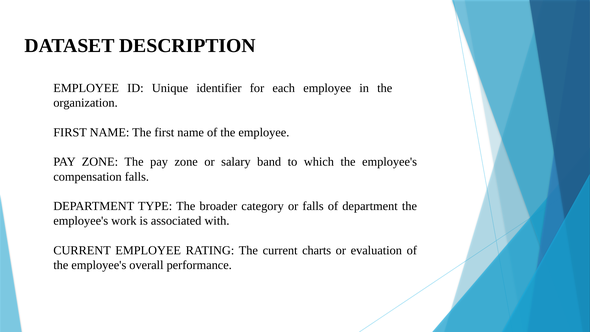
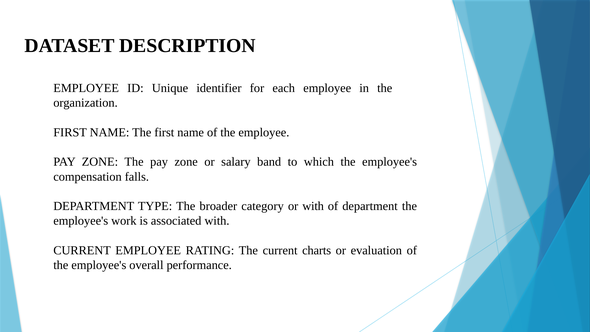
or falls: falls -> with
